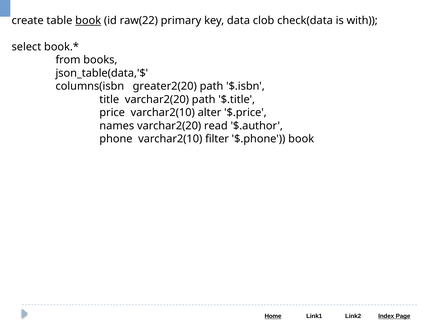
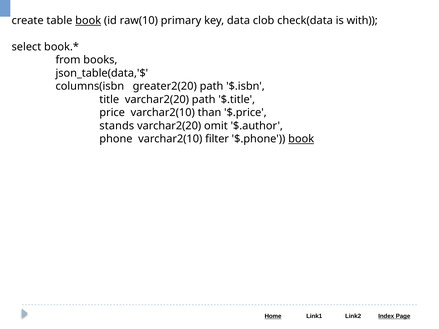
raw(22: raw(22 -> raw(10
alter: alter -> than
names: names -> stands
read: read -> omit
book at (301, 139) underline: none -> present
